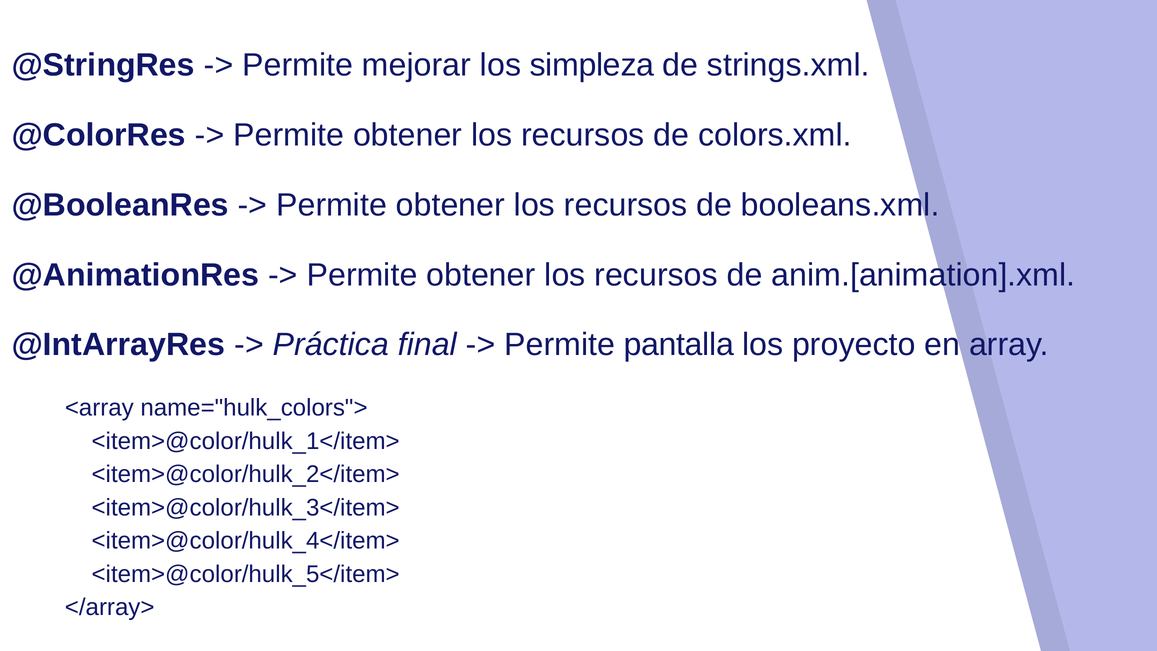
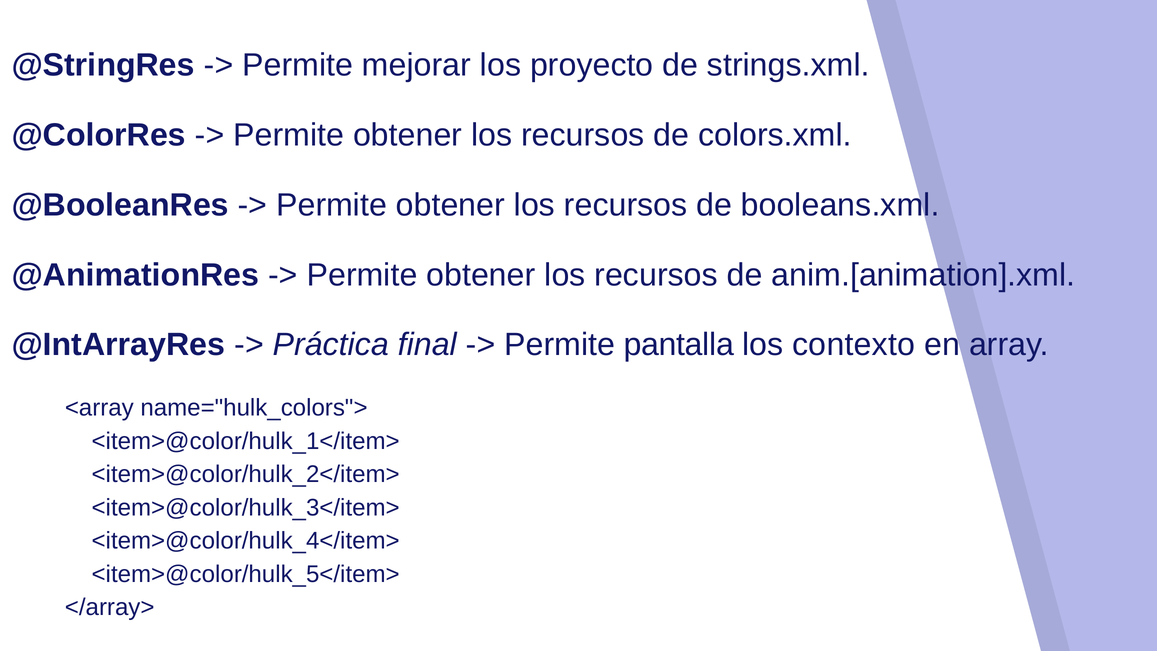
simpleza: simpleza -> proyecto
proyecto: proyecto -> contexto
